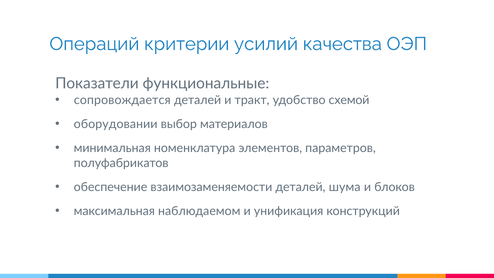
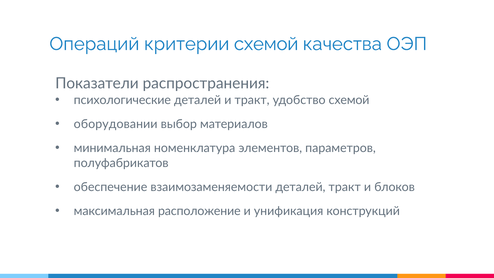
критерии усилий: усилий -> схемой
функциональные: функциональные -> распространения
сопровождается: сопровождается -> психологические
деталей шума: шума -> тракт
наблюдаемом: наблюдаемом -> расположение
